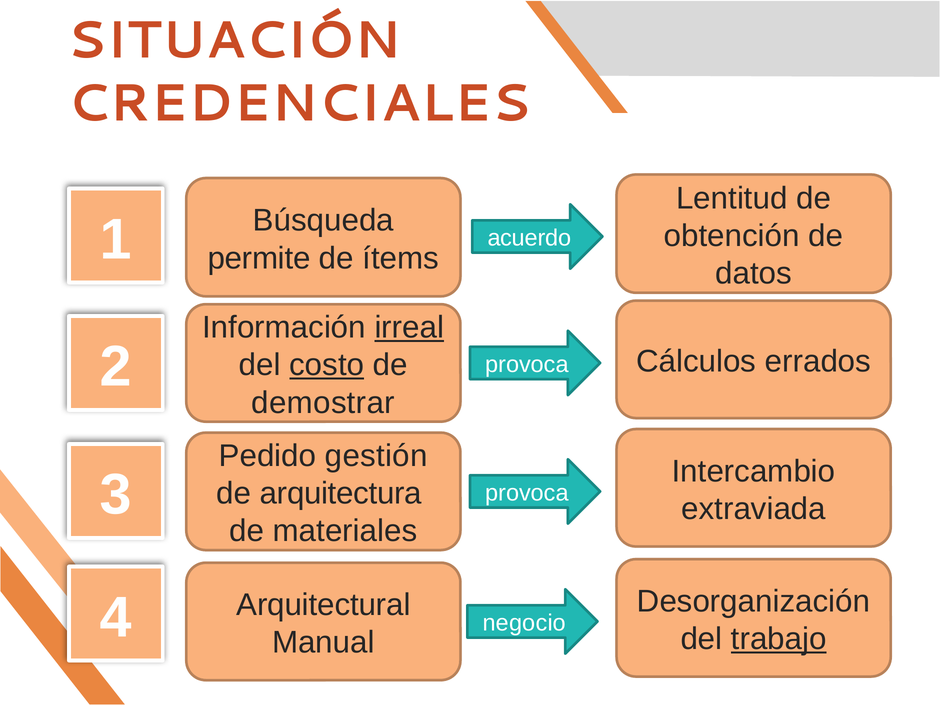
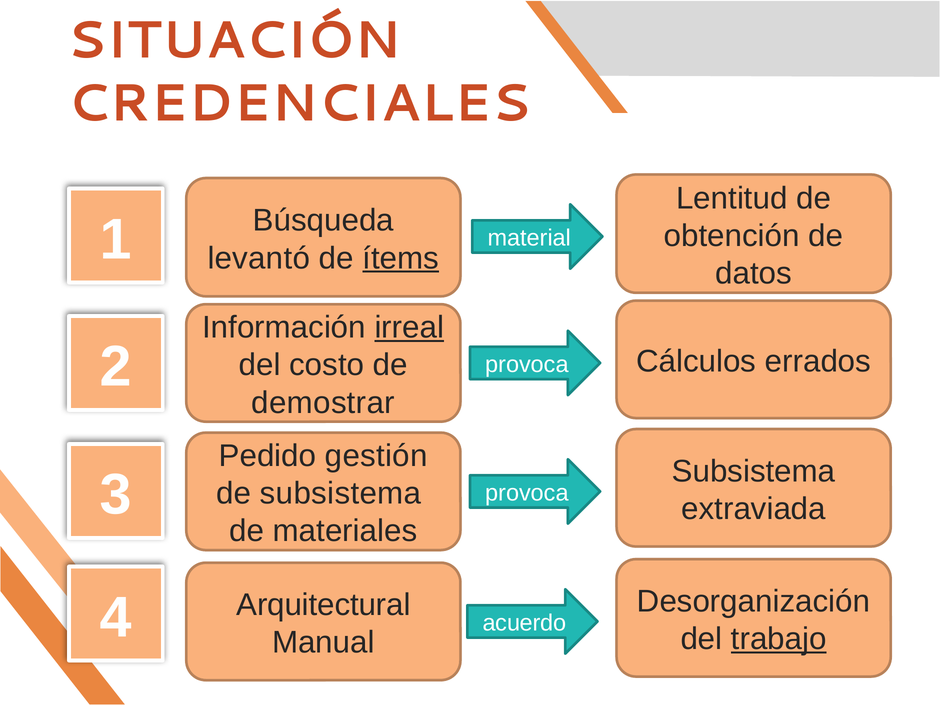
acuerdo: acuerdo -> material
permite: permite -> levantó
ítems underline: none -> present
costo underline: present -> none
Intercambio at (754, 471): Intercambio -> Subsistema
de arquitectura: arquitectura -> subsistema
negocio: negocio -> acuerdo
